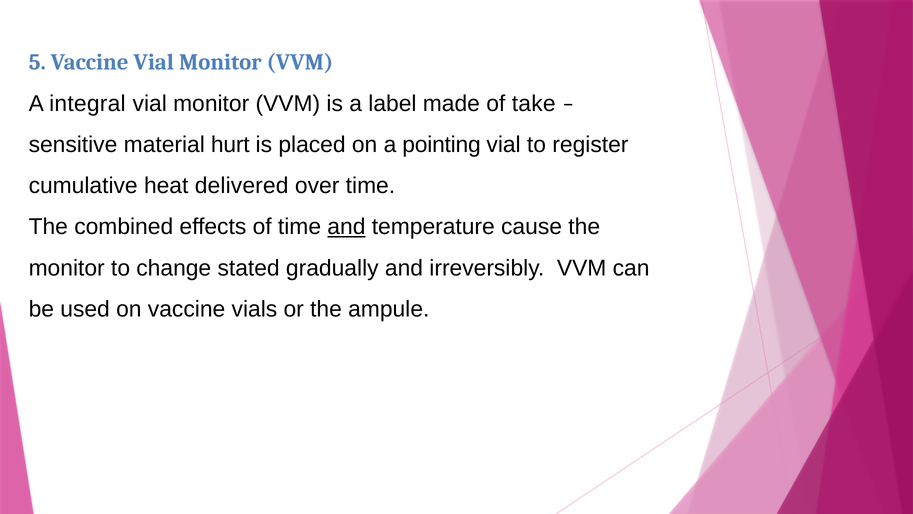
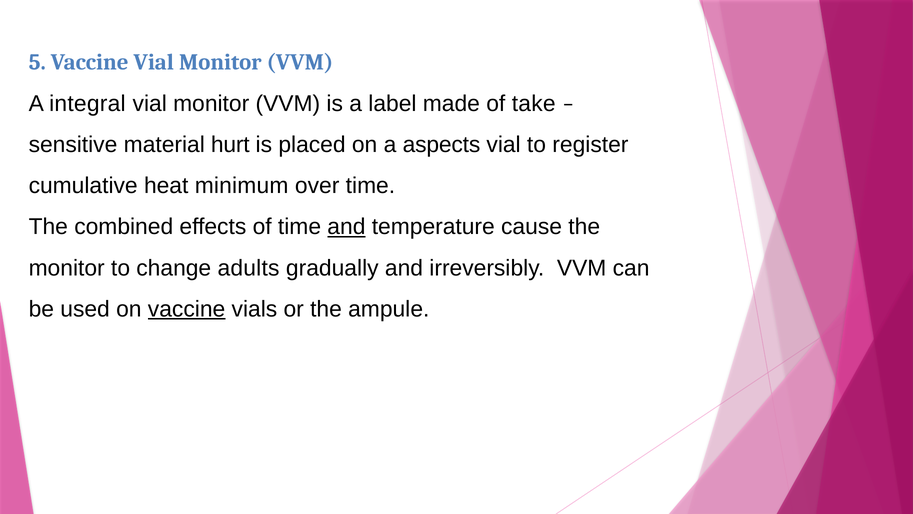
pointing: pointing -> aspects
delivered: delivered -> minimum
stated: stated -> adults
vaccine at (187, 309) underline: none -> present
